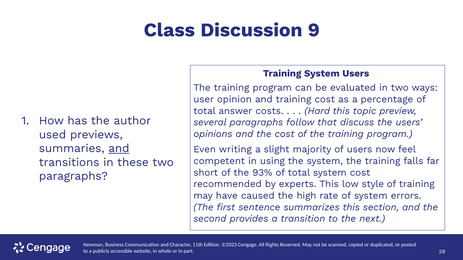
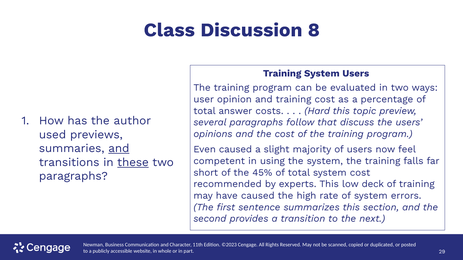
9: 9 -> 8
Even writing: writing -> caused
these underline: none -> present
93%: 93% -> 45%
style: style -> deck
